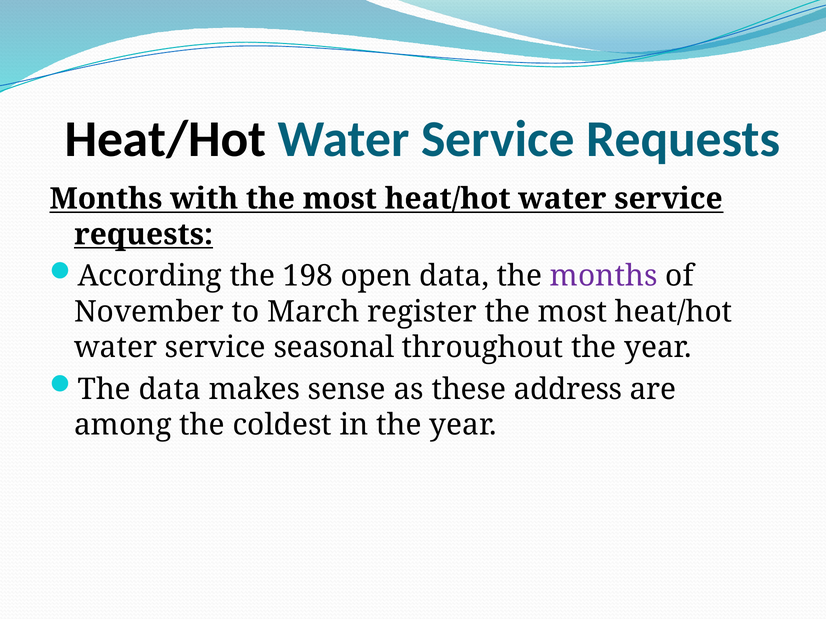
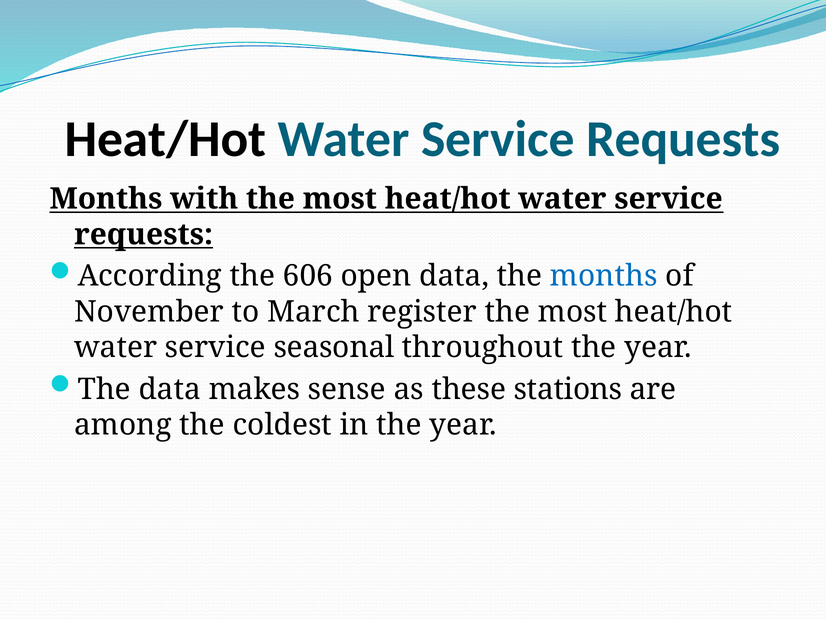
198: 198 -> 606
months at (604, 276) colour: purple -> blue
address: address -> stations
